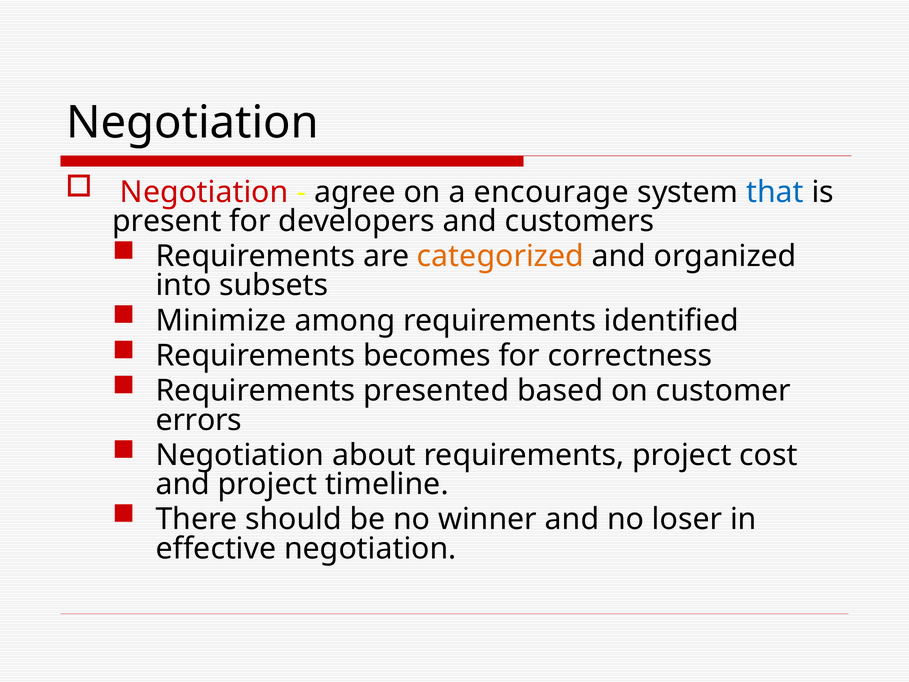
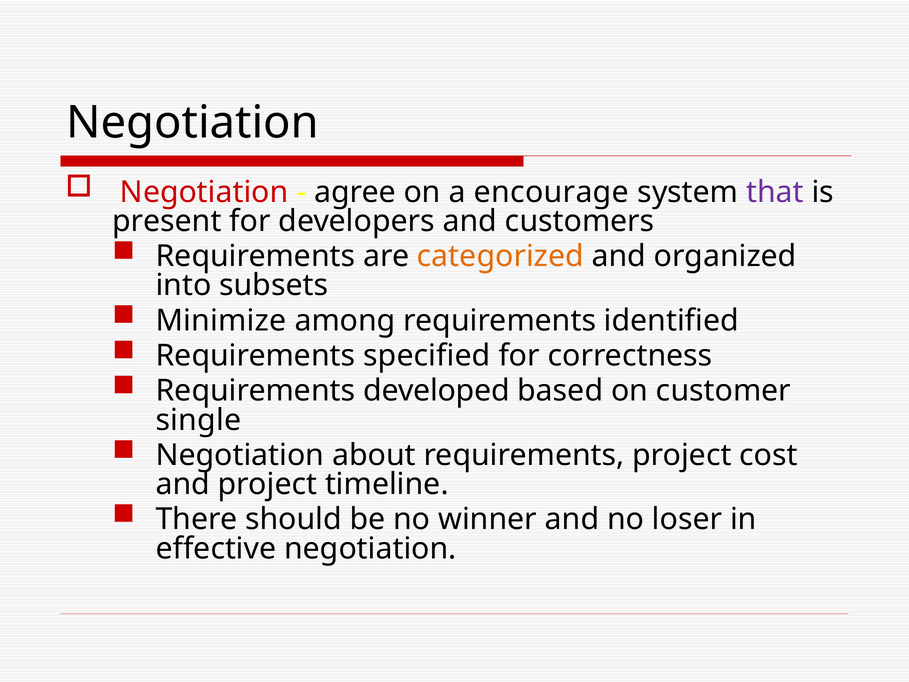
that colour: blue -> purple
becomes: becomes -> specified
presented: presented -> developed
errors: errors -> single
